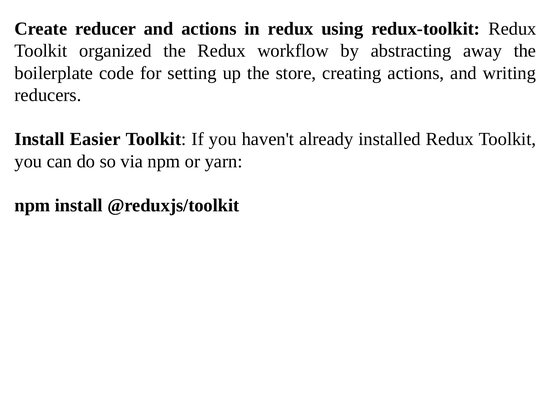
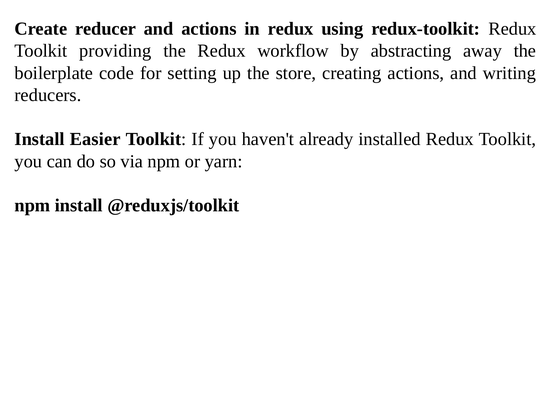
organized: organized -> providing
